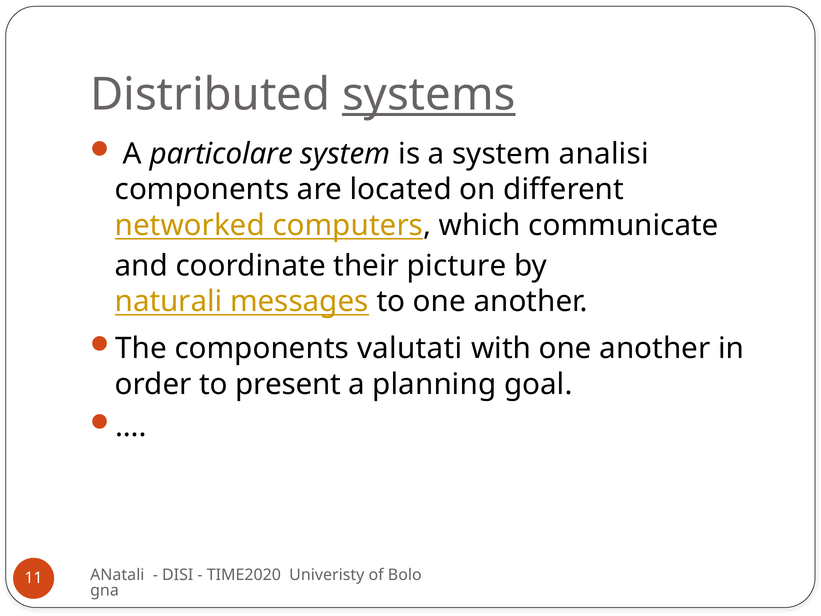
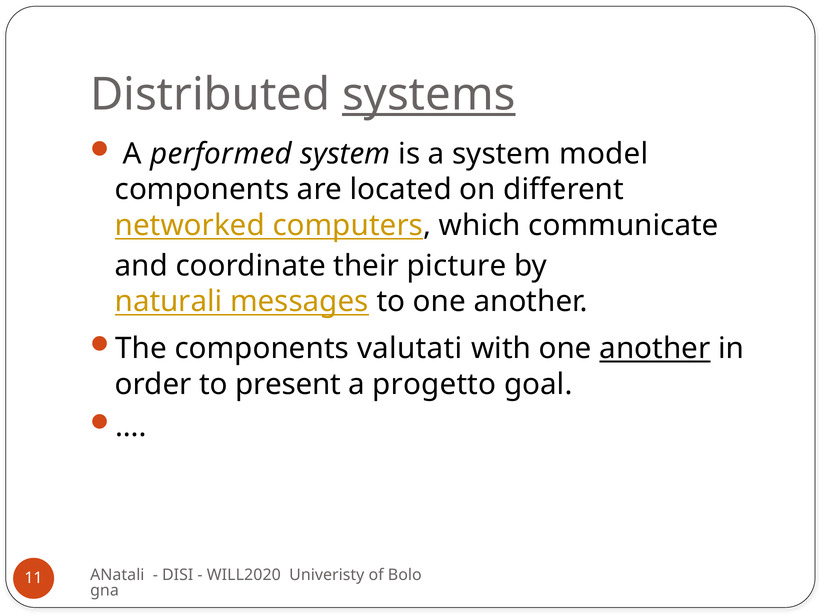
particolare: particolare -> performed
analisi: analisi -> model
another at (655, 349) underline: none -> present
planning: planning -> progetto
TIME2020: TIME2020 -> WILL2020
